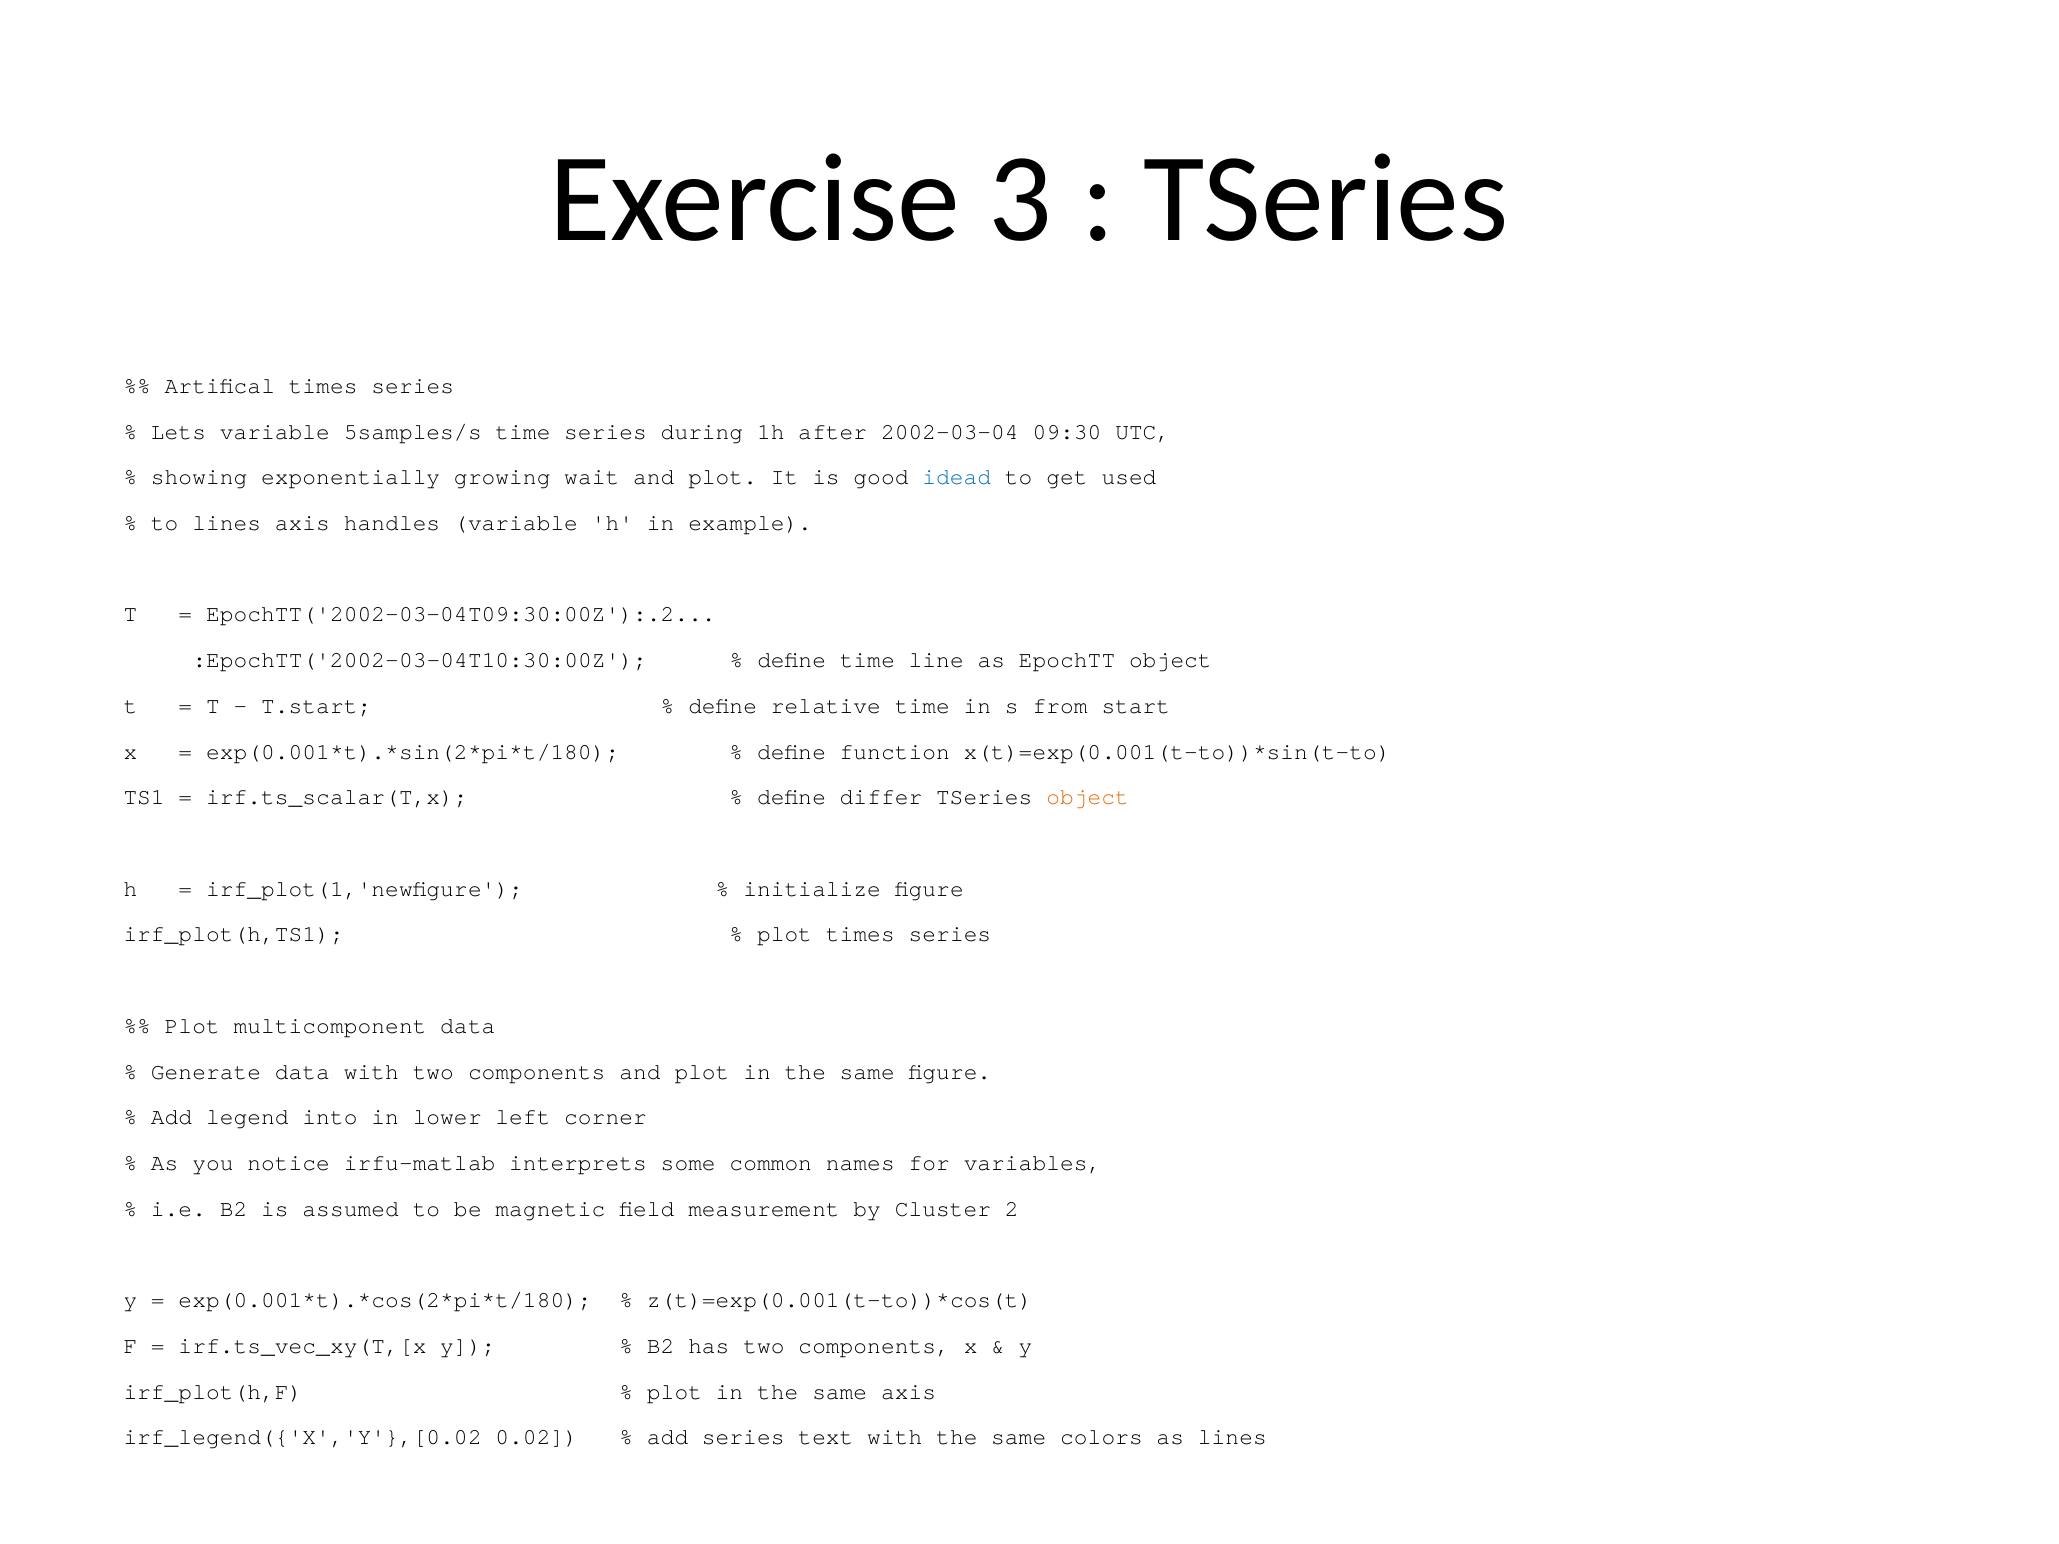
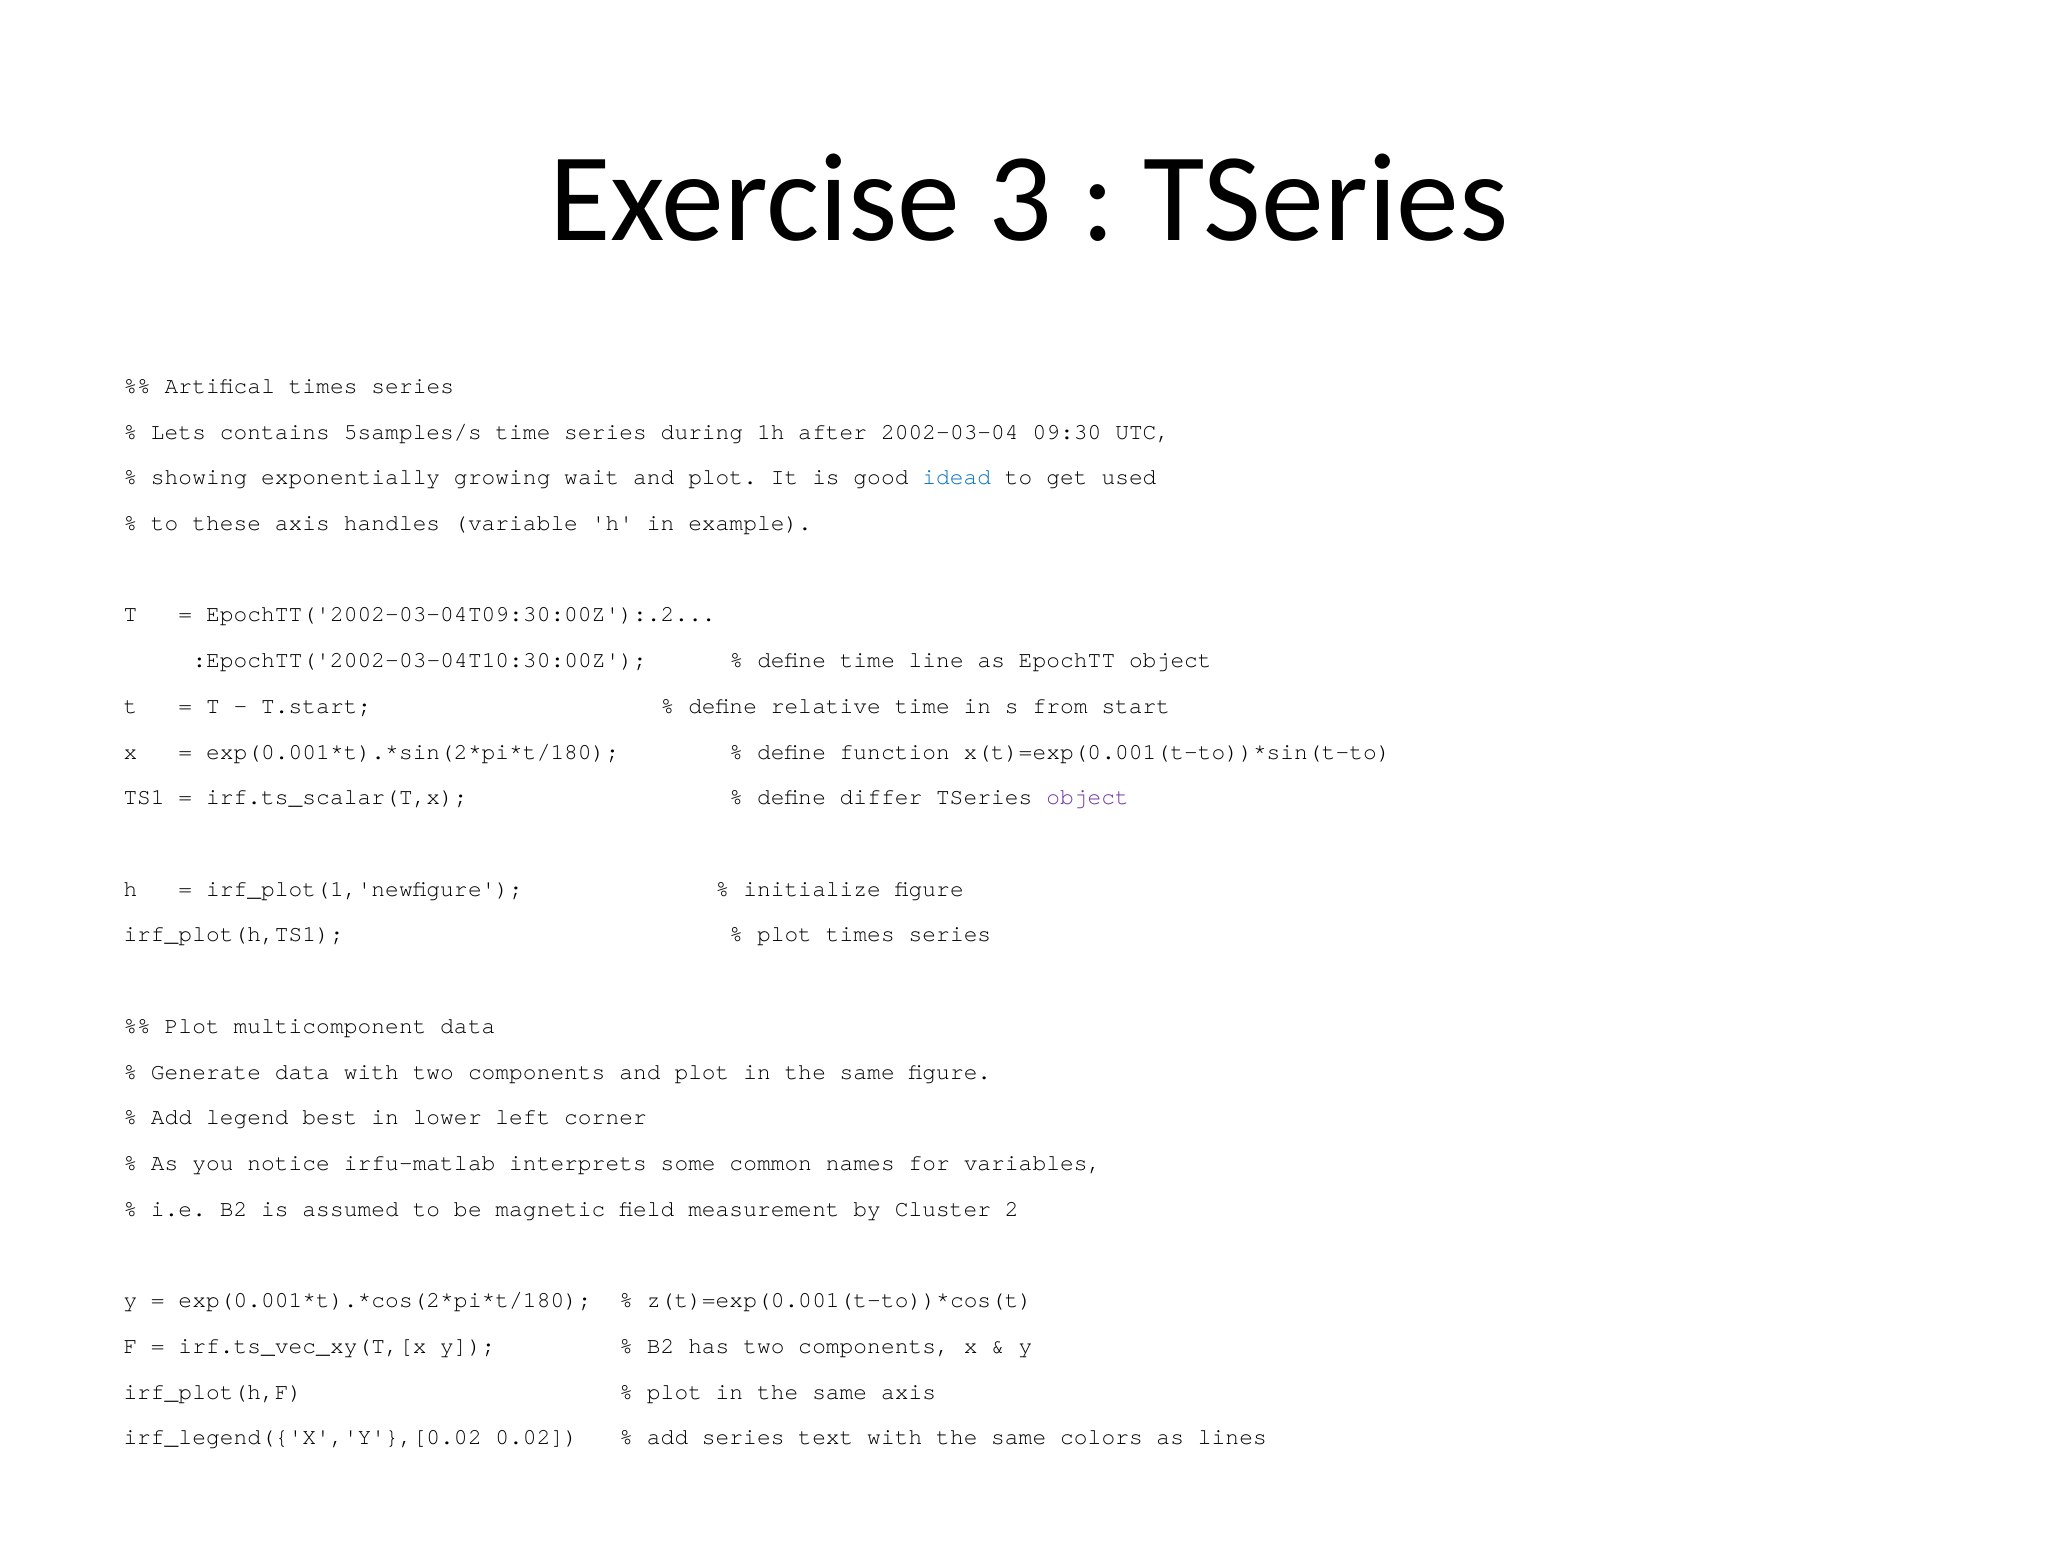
Lets variable: variable -> contains
to lines: lines -> these
object at (1088, 797) colour: orange -> purple
into: into -> best
